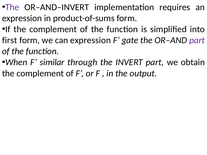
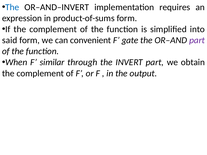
The at (12, 7) colour: purple -> blue
first: first -> said
can expression: expression -> convenient
